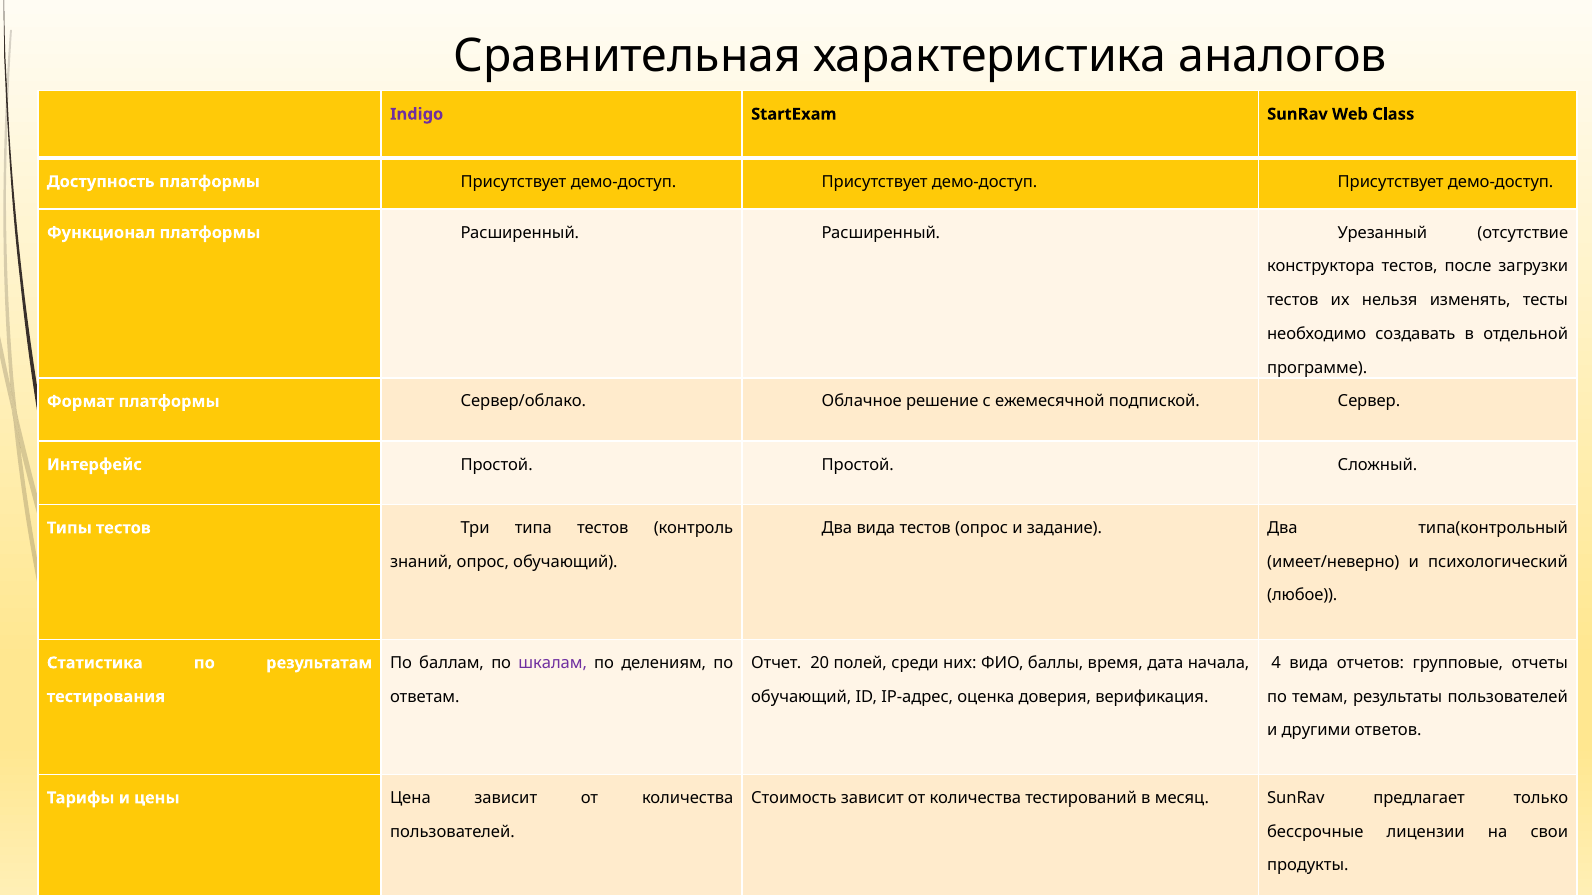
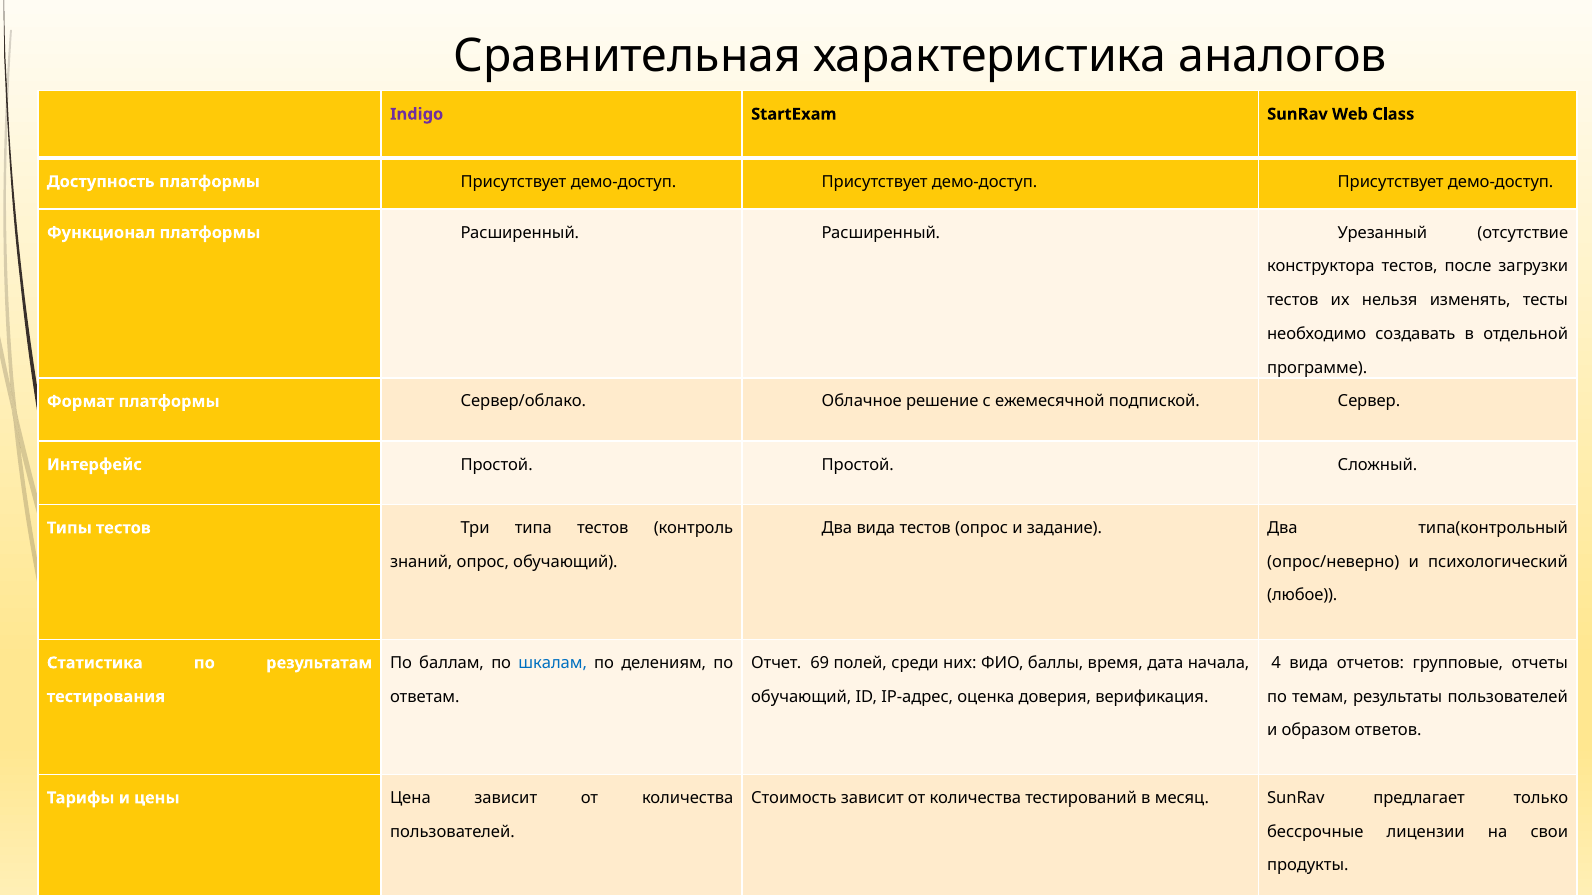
имеет/неверно: имеет/неверно -> опрос/неверно
шкалам colour: purple -> blue
20: 20 -> 69
другими: другими -> образом
